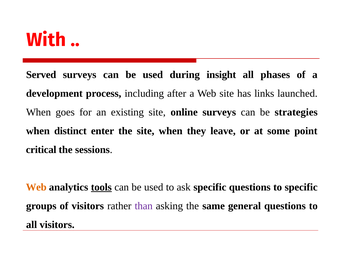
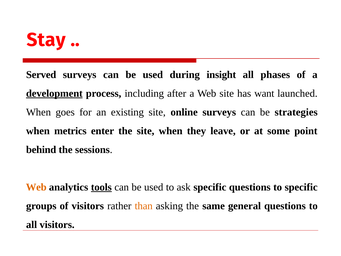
With: With -> Stay
development underline: none -> present
links: links -> want
distinct: distinct -> metrics
critical: critical -> behind
than colour: purple -> orange
